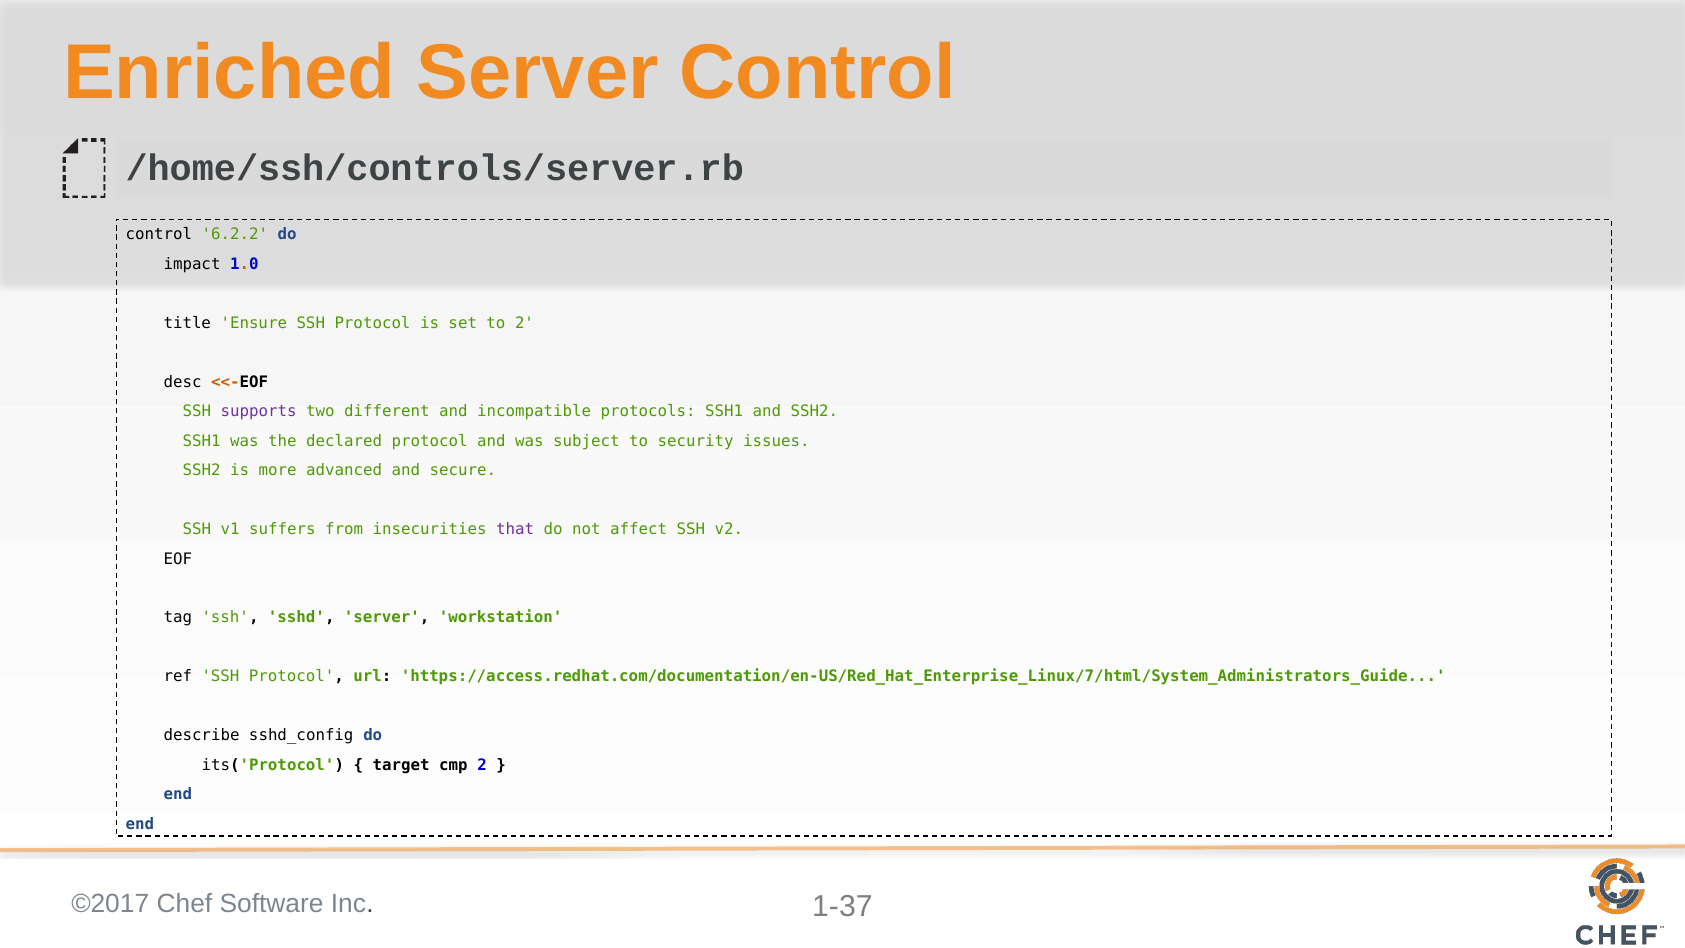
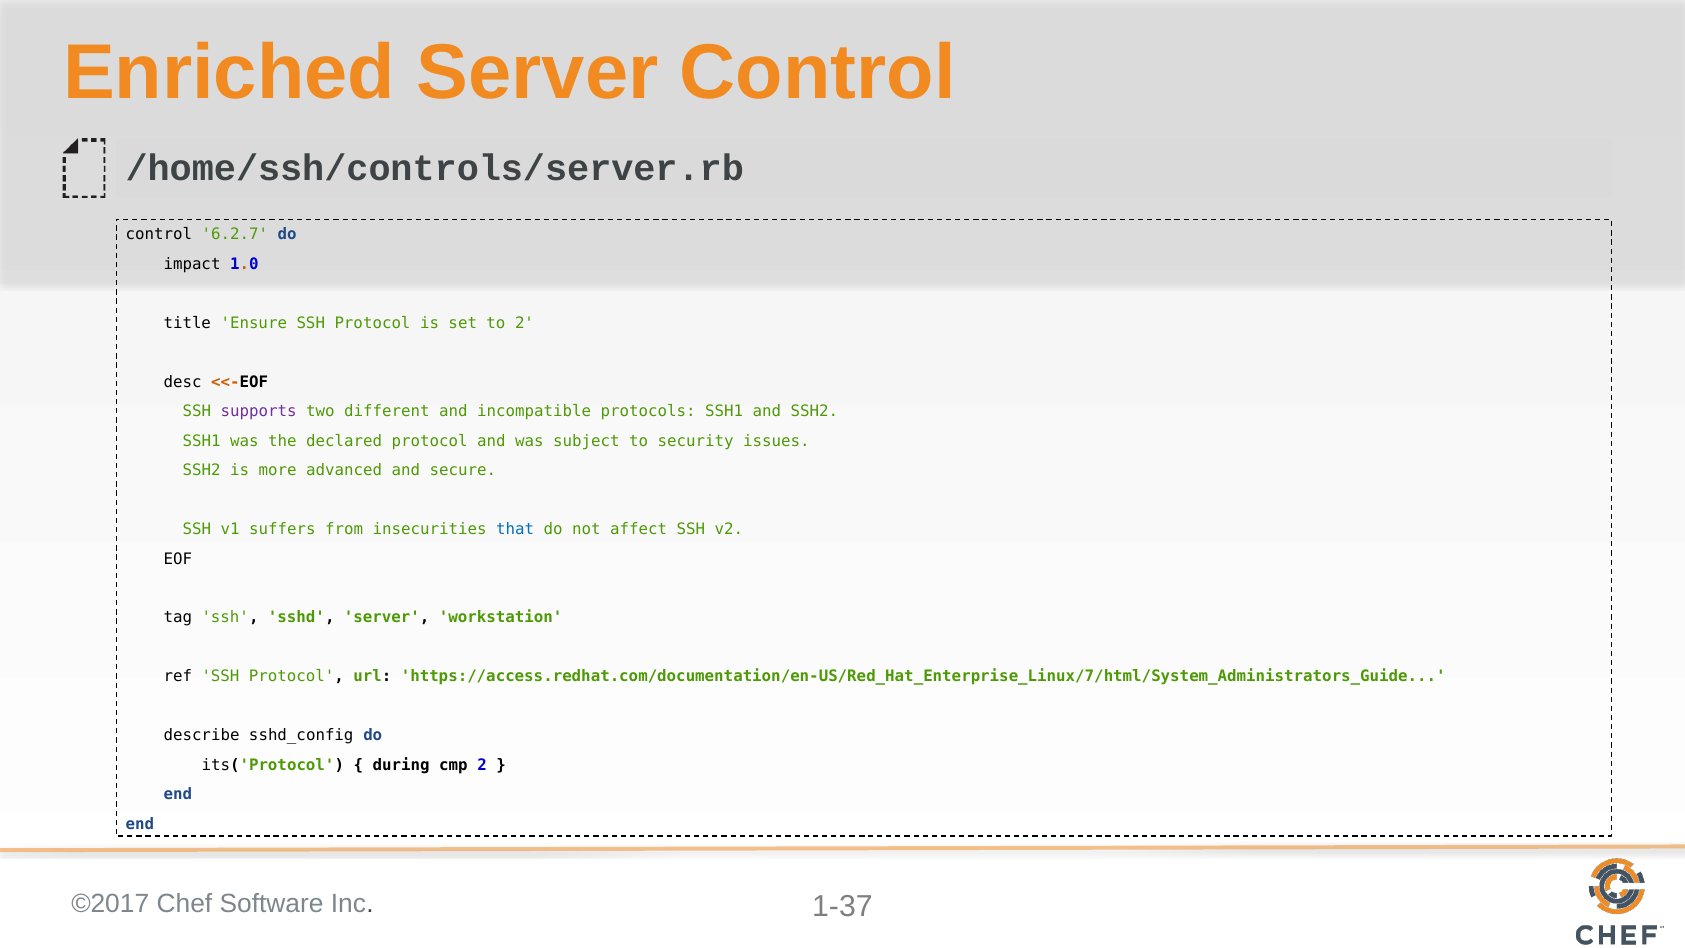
6.2.2: 6.2.2 -> 6.2.7
that colour: purple -> blue
target: target -> during
